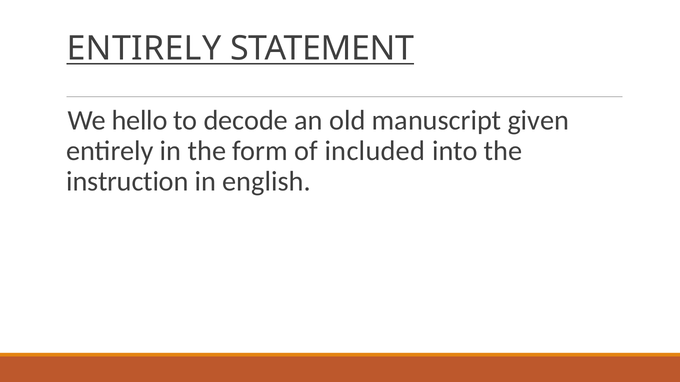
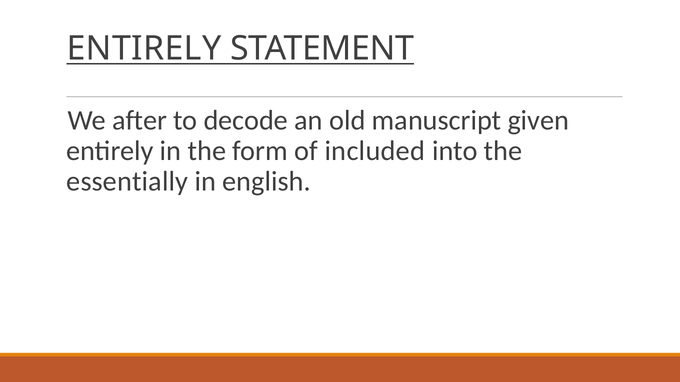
hello: hello -> after
instruction: instruction -> essentially
